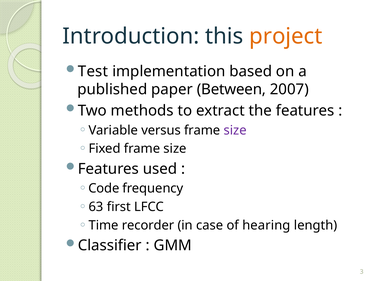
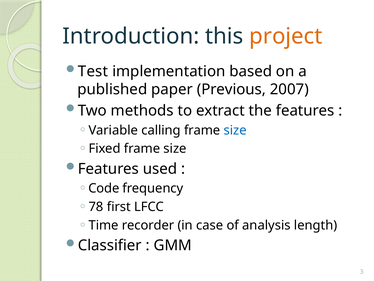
Between: Between -> Previous
versus: versus -> calling
size at (235, 130) colour: purple -> blue
63: 63 -> 78
hearing: hearing -> analysis
